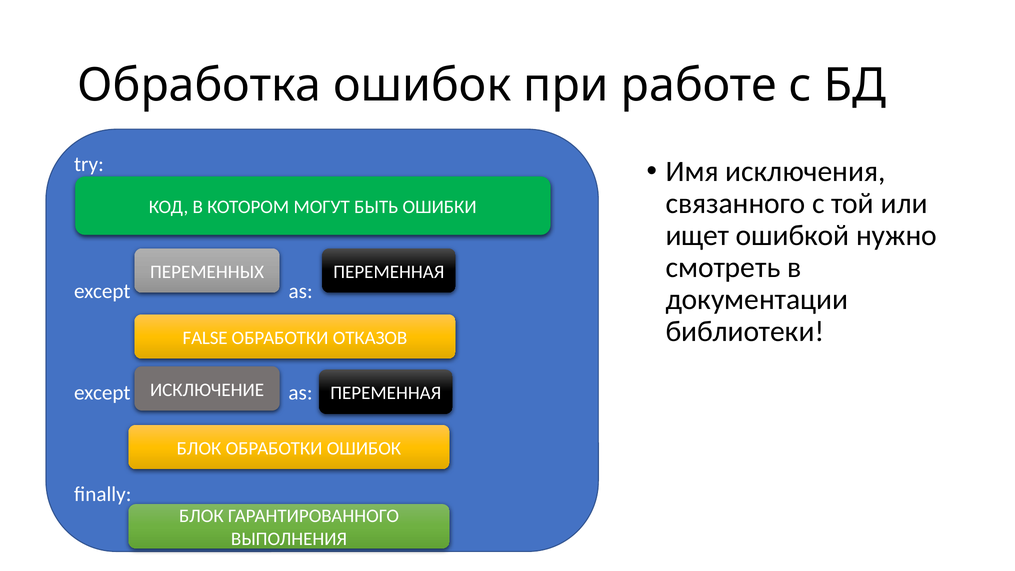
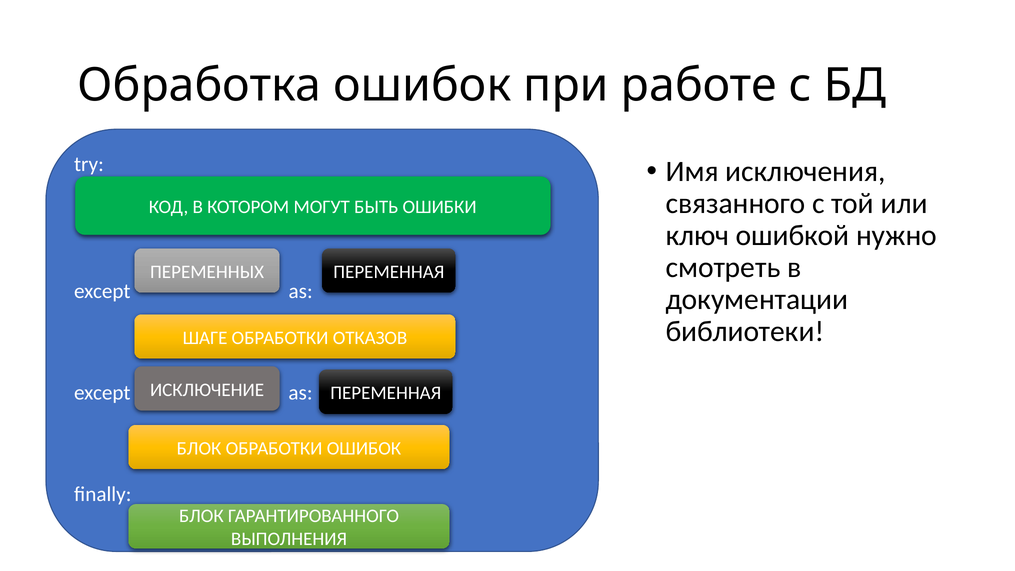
ищет: ищет -> ключ
FALSE: FALSE -> ШАГЕ
